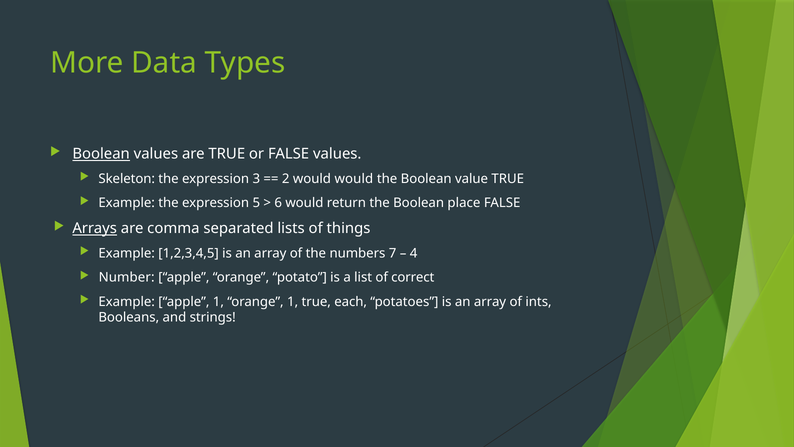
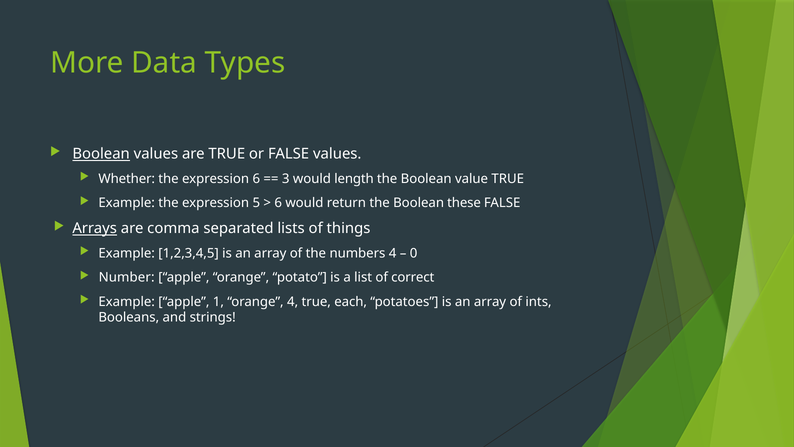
Skeleton: Skeleton -> Whether
expression 3: 3 -> 6
2: 2 -> 3
would would: would -> length
place: place -> these
numbers 7: 7 -> 4
4: 4 -> 0
orange 1: 1 -> 4
